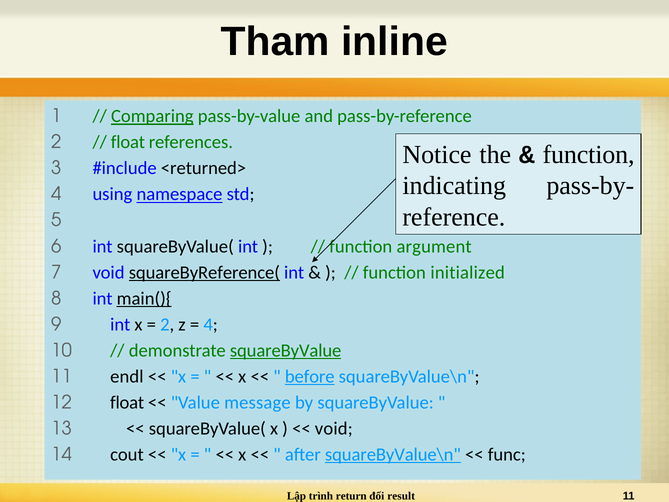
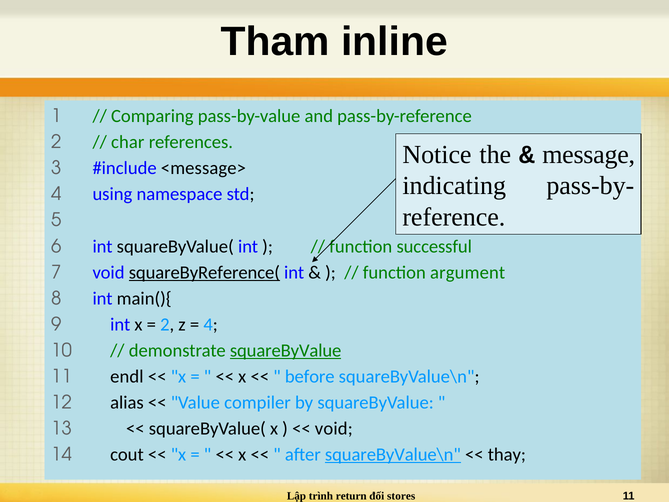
Comparing underline: present -> none
float at (128, 142): float -> char
function at (589, 155): function -> message
<returned>: <returned> -> <message>
namespace underline: present -> none
argument: argument -> successful
initialized: initialized -> argument
main(){ underline: present -> none
before underline: present -> none
12 float: float -> alias
message: message -> compiler
func: func -> thay
result: result -> stores
